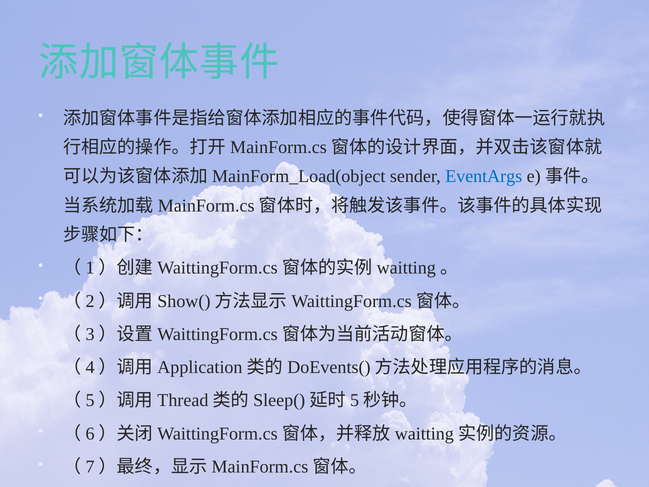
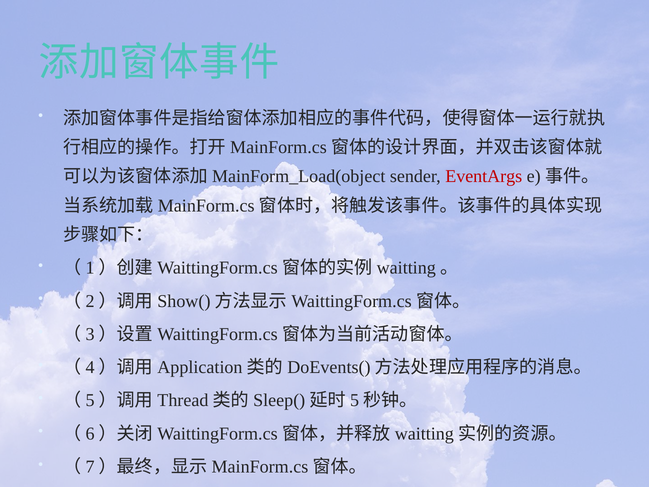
EventArgs colour: blue -> red
